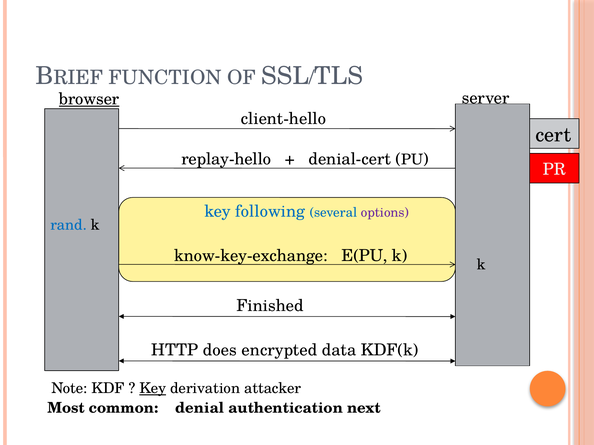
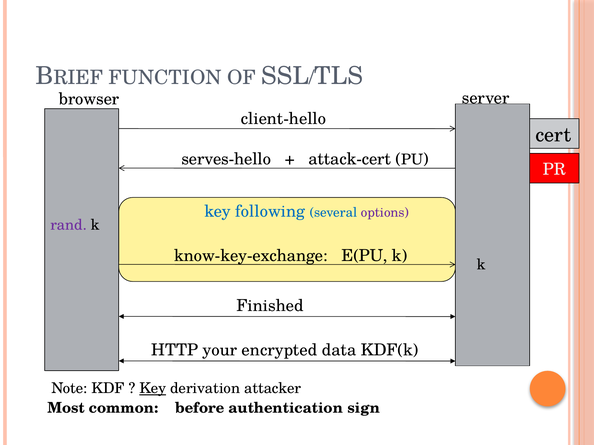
browser underline: present -> none
replay-hello: replay-hello -> serves-hello
denial-cert: denial-cert -> attack-cert
rand colour: blue -> purple
does: does -> your
denial: denial -> before
next: next -> sign
